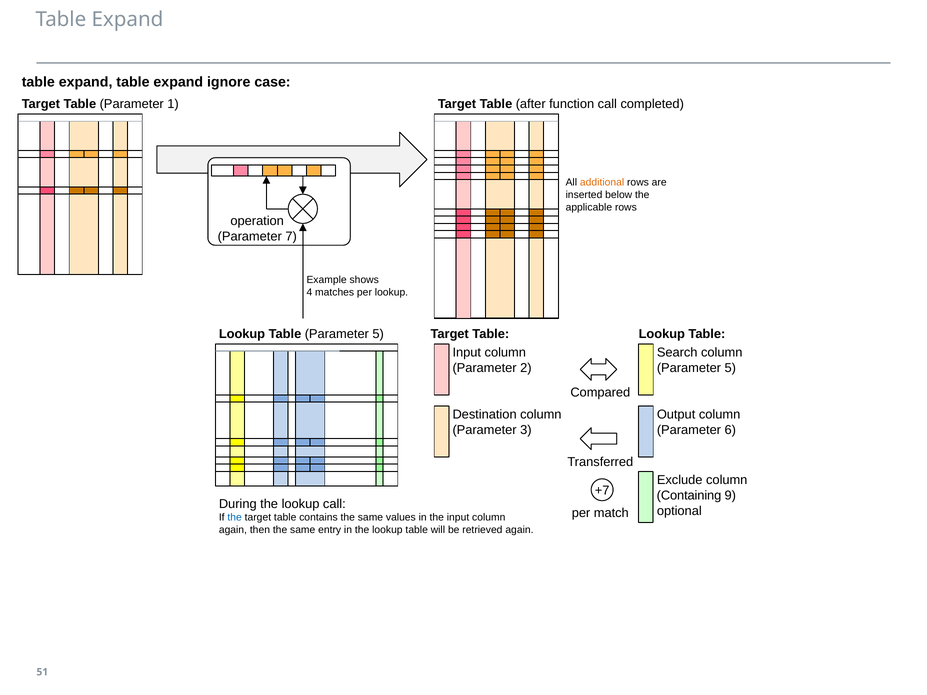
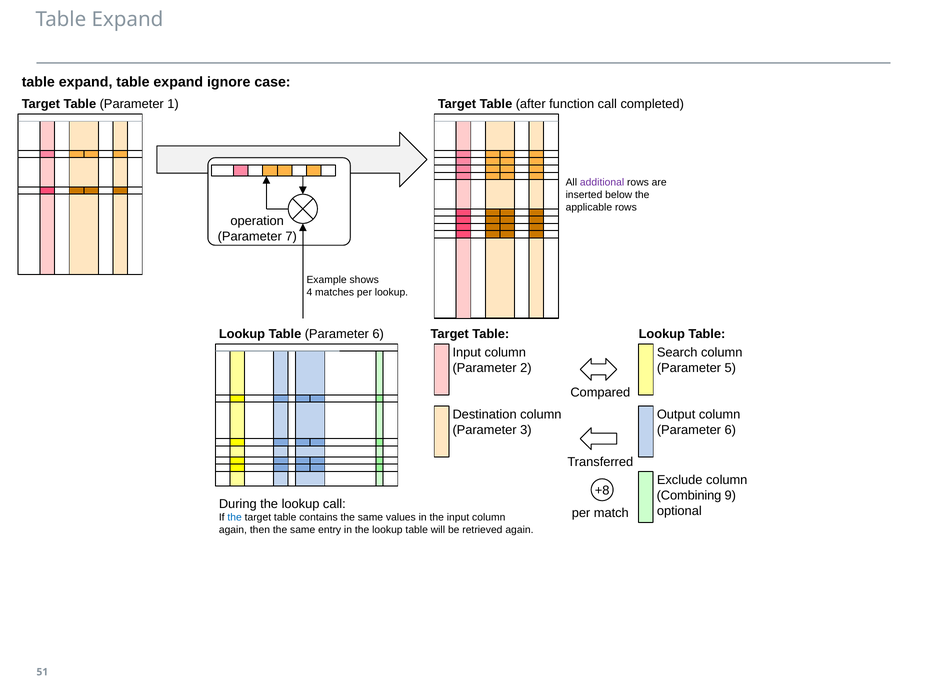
additional colour: orange -> purple
Table Parameter 5: 5 -> 6
+7: +7 -> +8
Containing: Containing -> Combining
